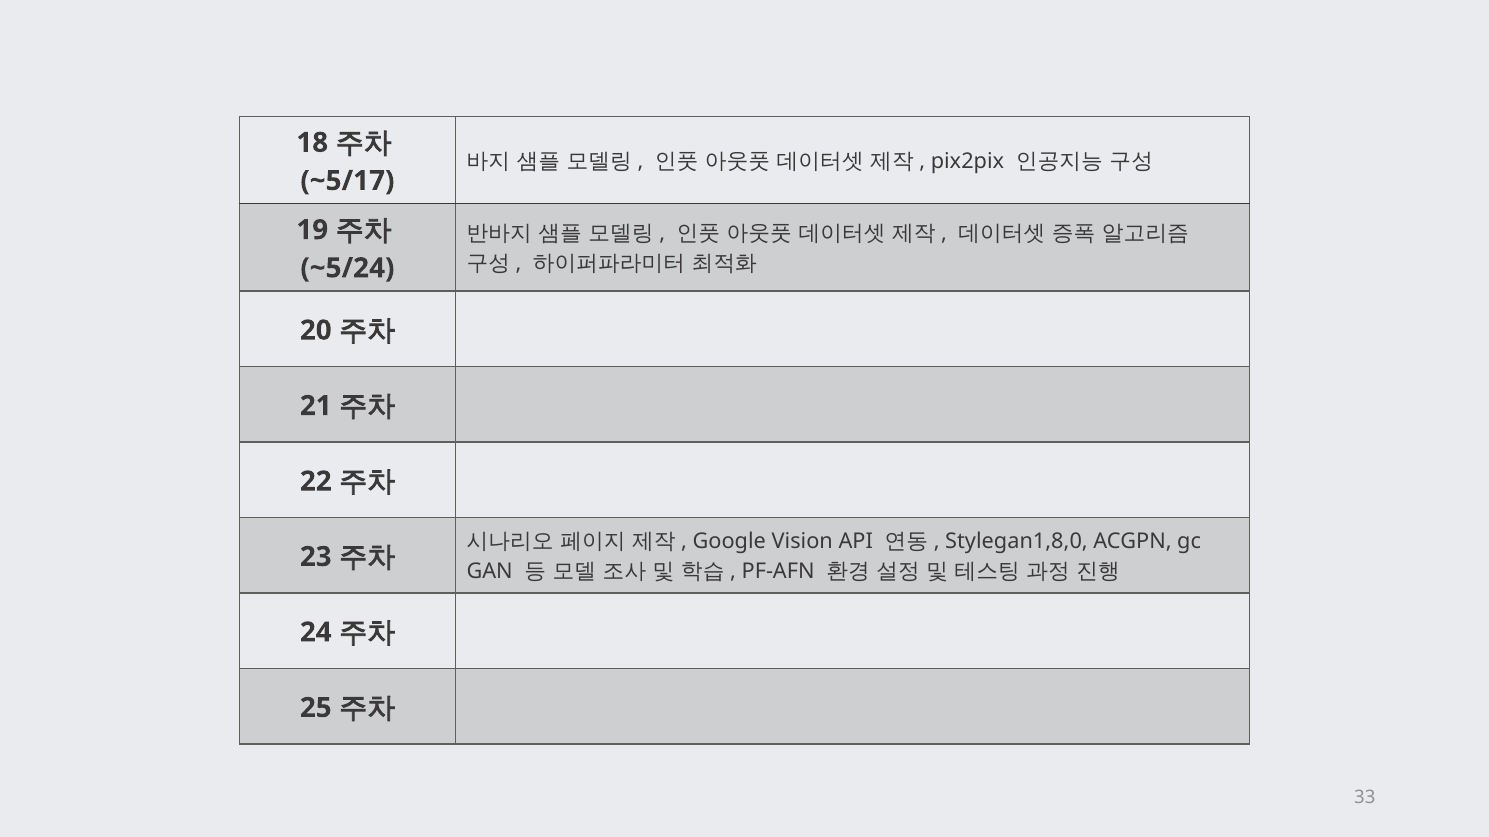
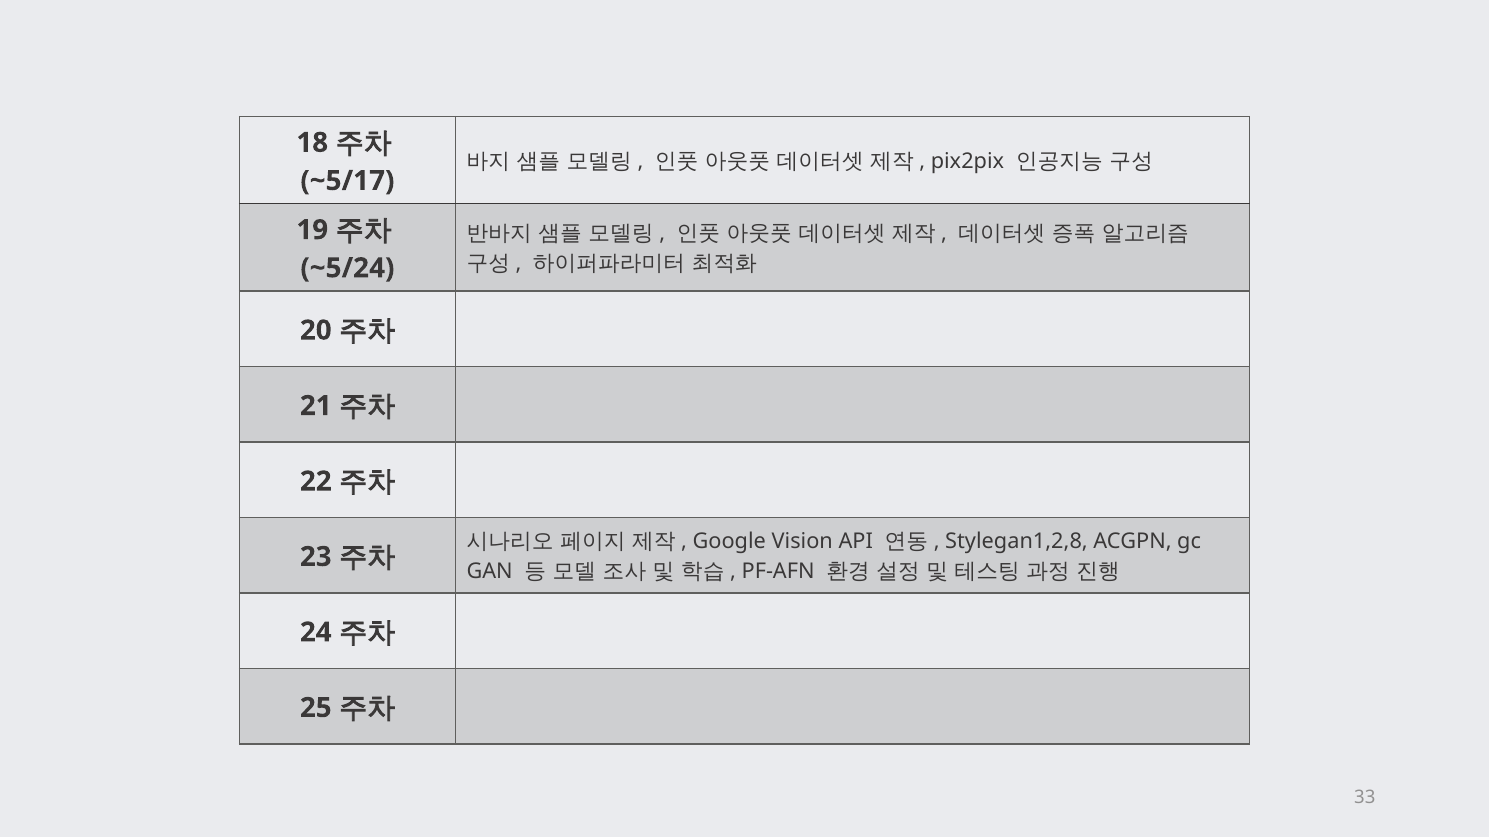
Stylegan1,8,0: Stylegan1,8,0 -> Stylegan1,2,8
